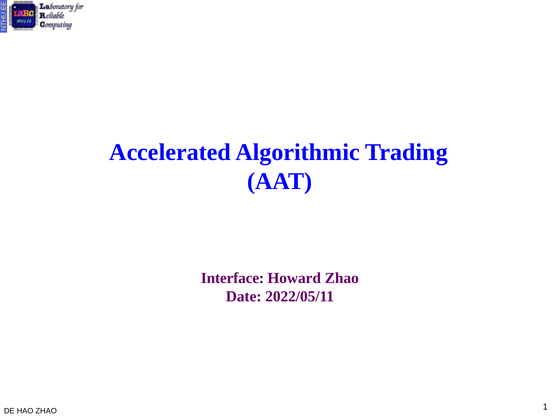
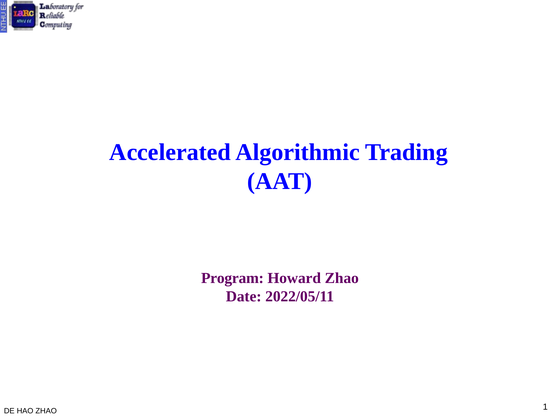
Interface: Interface -> Program
